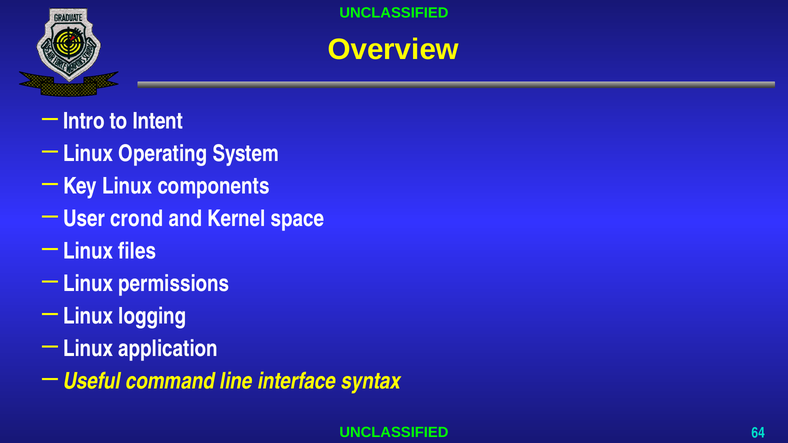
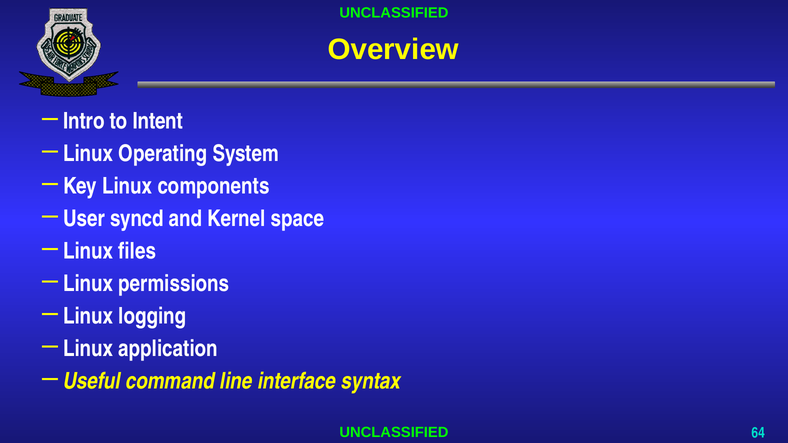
crond: crond -> syncd
